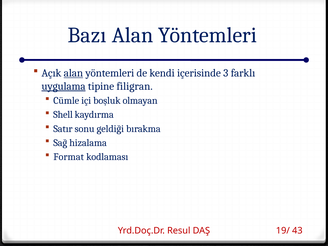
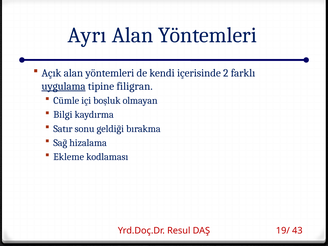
Bazı: Bazı -> Ayrı
alan at (73, 73) underline: present -> none
3: 3 -> 2
Shell: Shell -> Bilgi
Format: Format -> Ekleme
